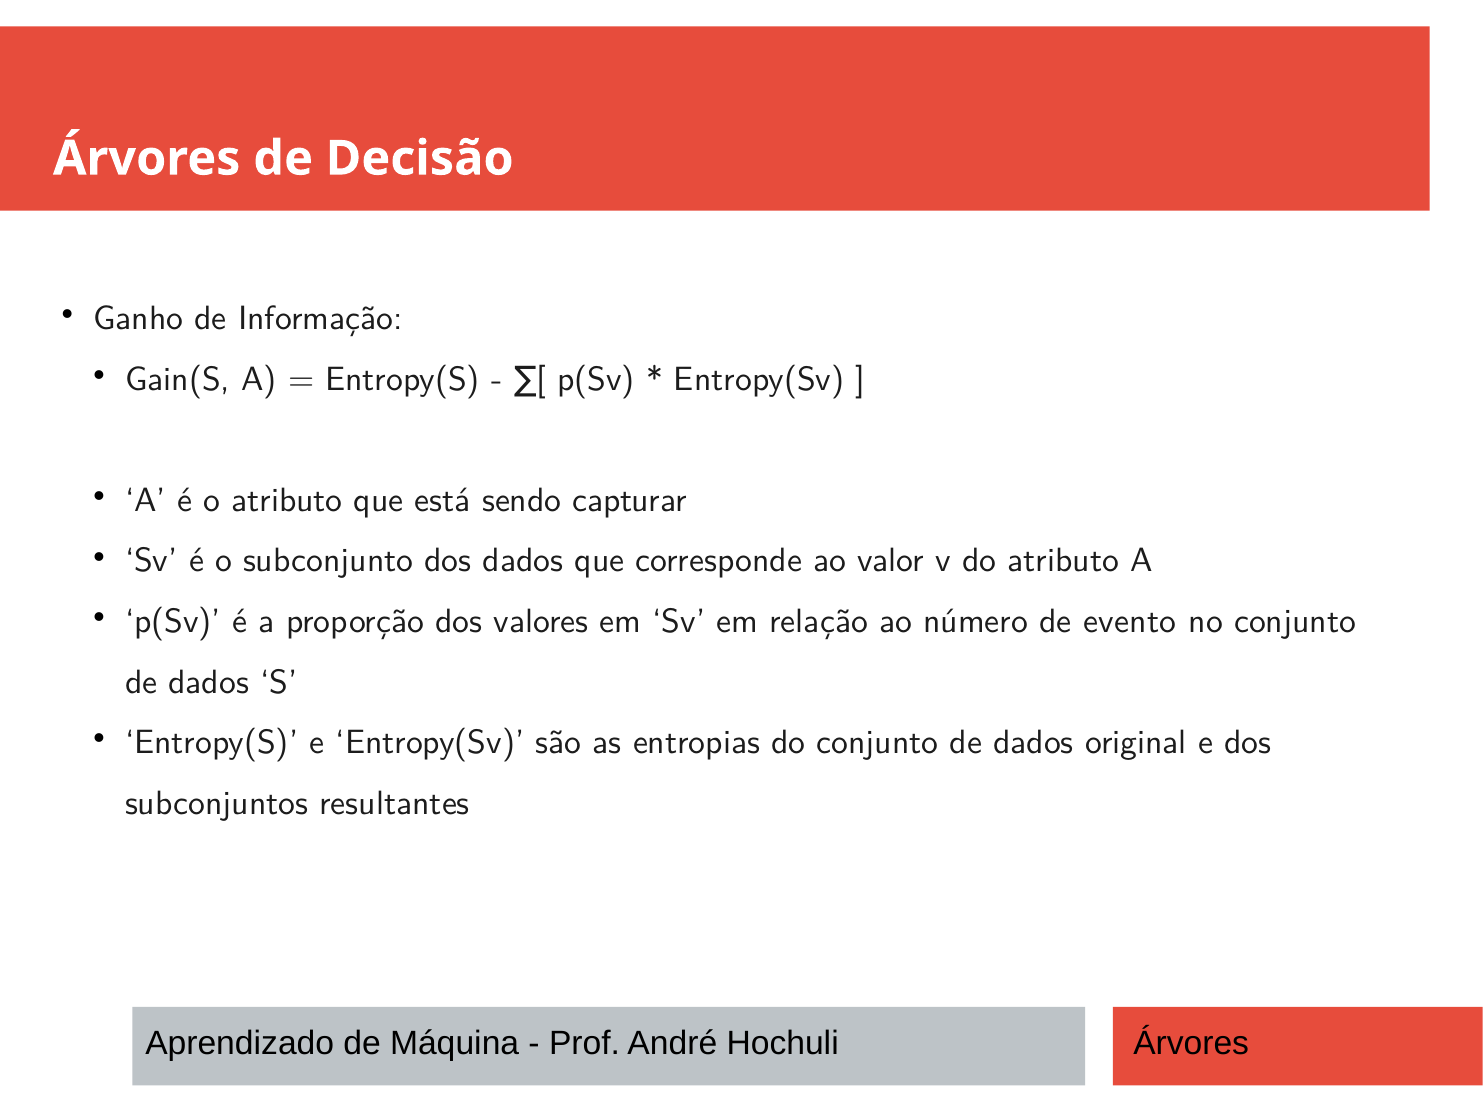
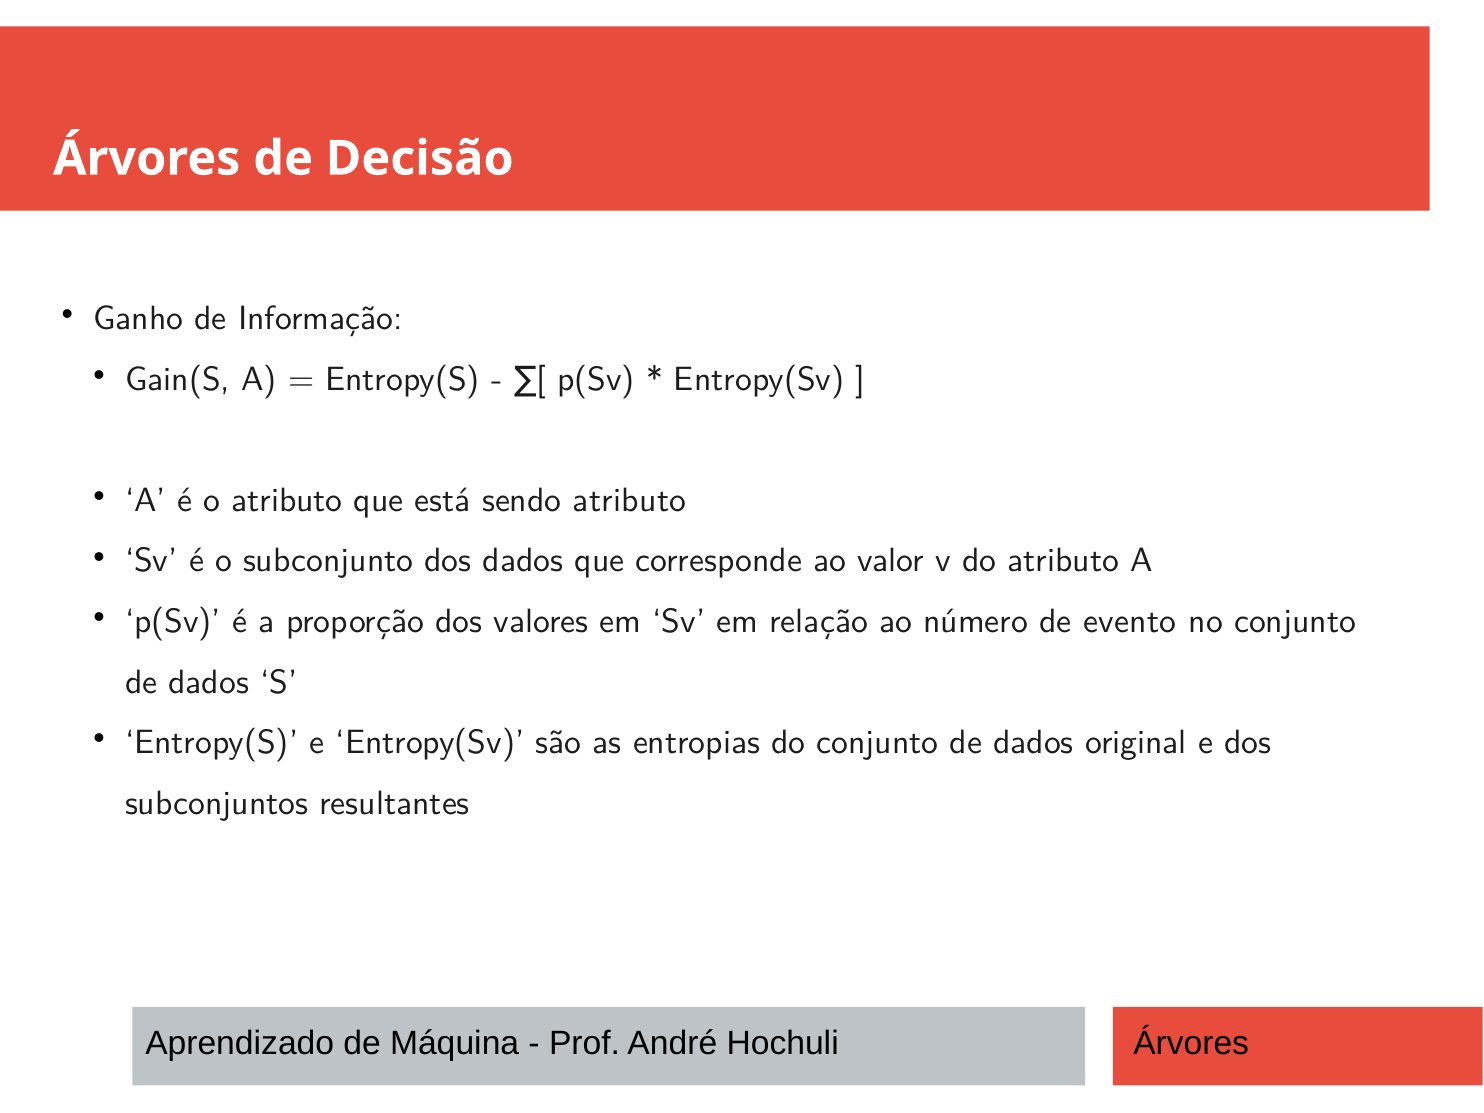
sendo capturar: capturar -> atributo
